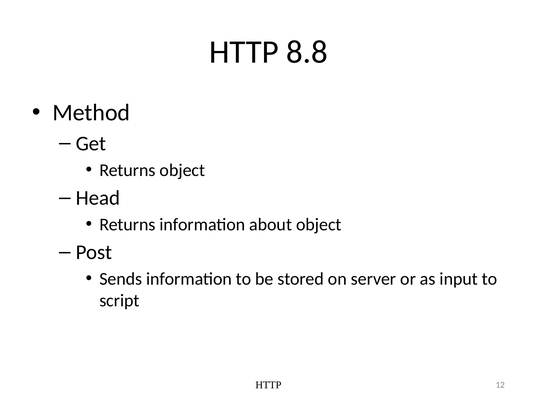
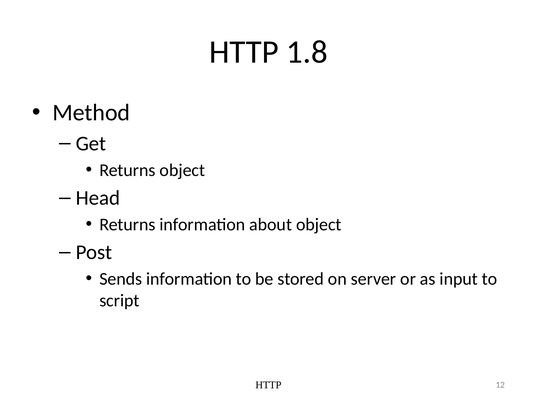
8.8: 8.8 -> 1.8
